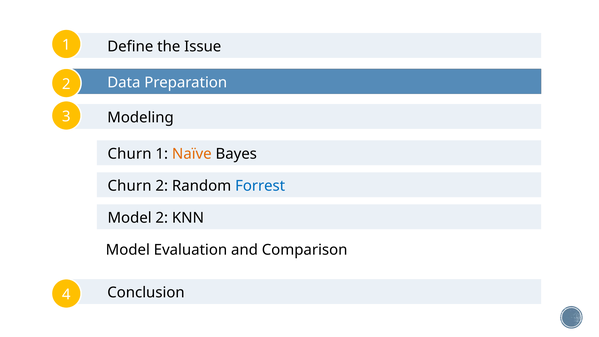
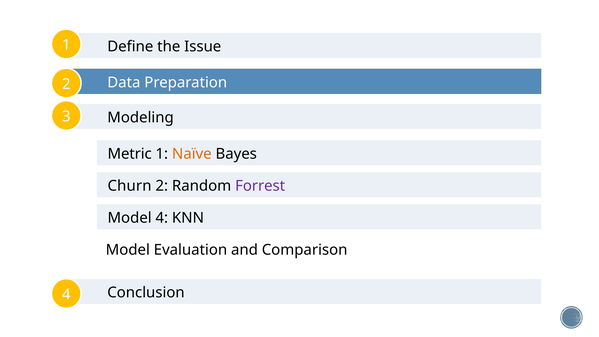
Churn at (130, 154): Churn -> Metric
Forrest colour: blue -> purple
Model 2: 2 -> 4
